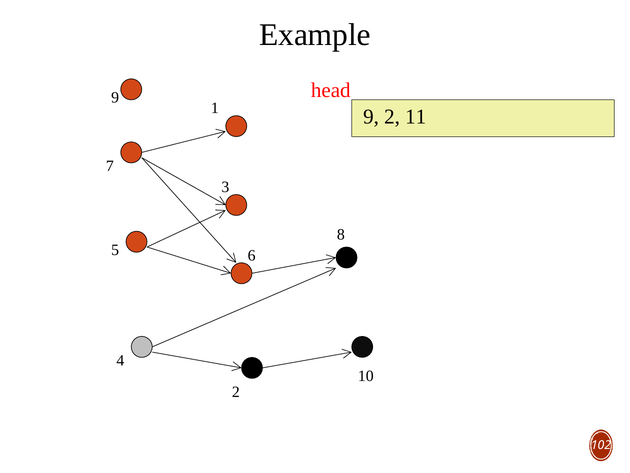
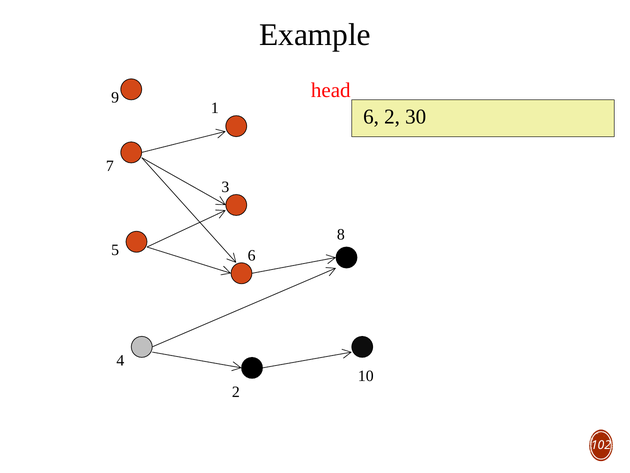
9 at (371, 117): 9 -> 6
11: 11 -> 30
